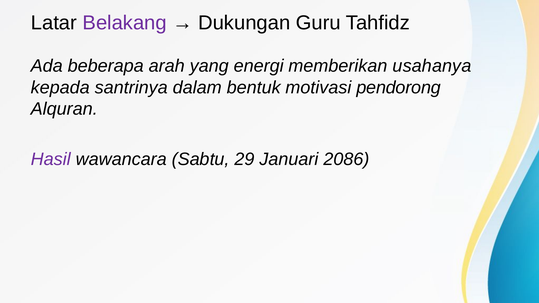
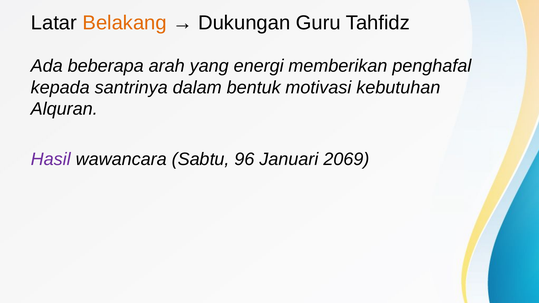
Belakang colour: purple -> orange
usahanya: usahanya -> penghafal
pendorong: pendorong -> kebutuhan
29: 29 -> 96
2086: 2086 -> 2069
